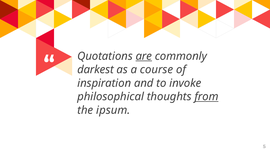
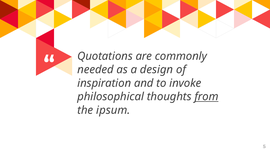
are underline: present -> none
darkest: darkest -> needed
course: course -> design
